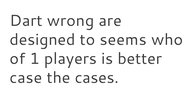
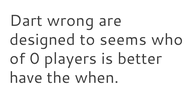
1: 1 -> 0
case: case -> have
cases: cases -> when
